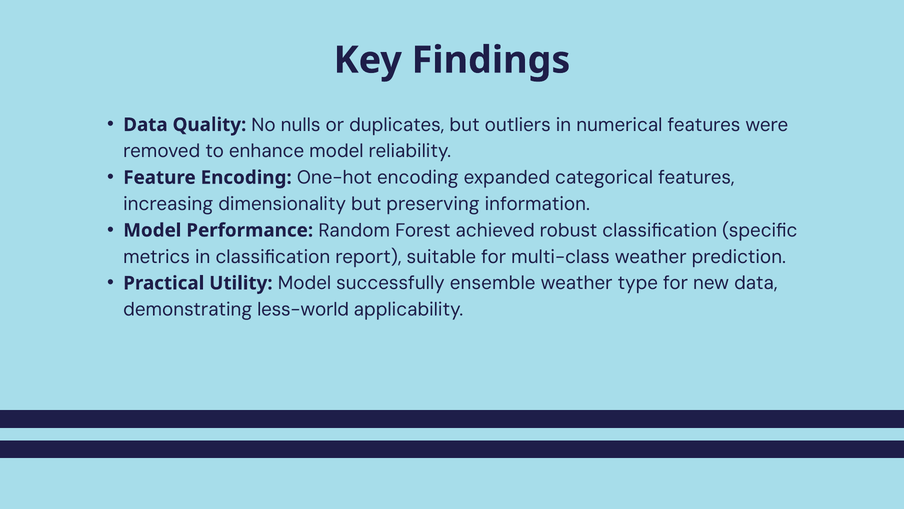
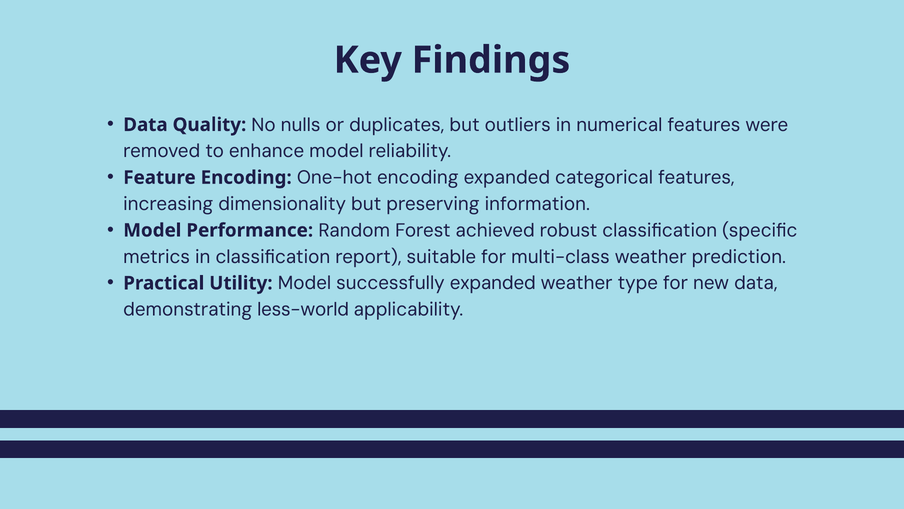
successfully ensemble: ensemble -> expanded
